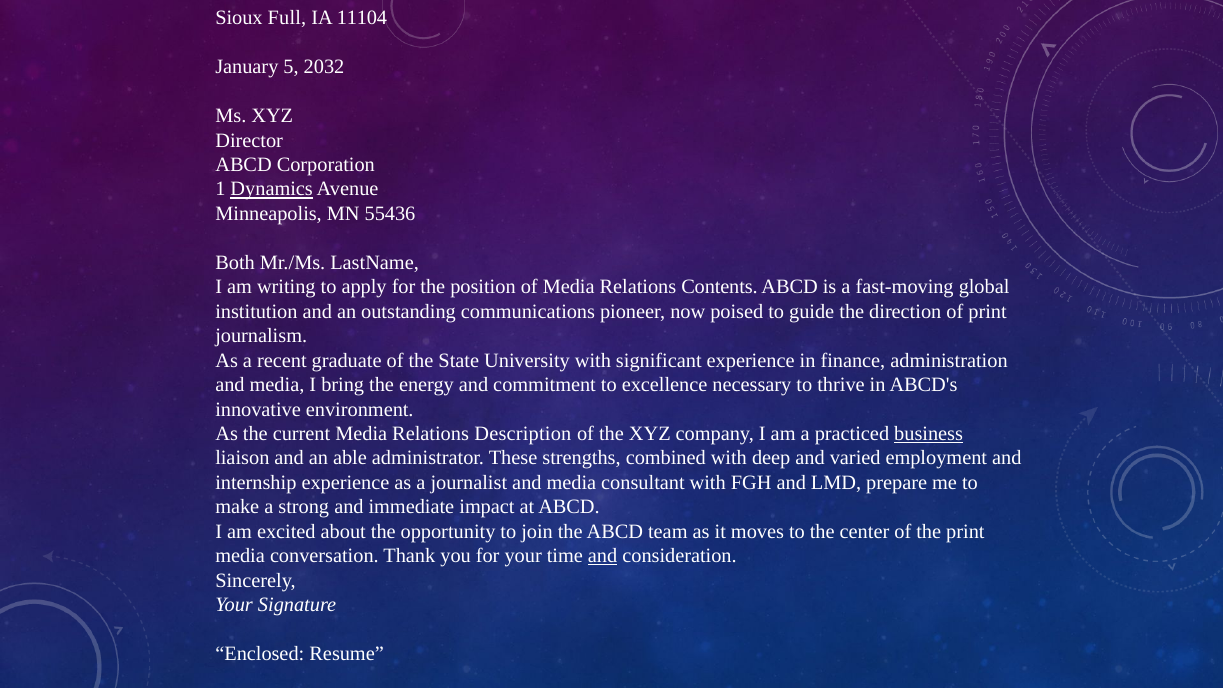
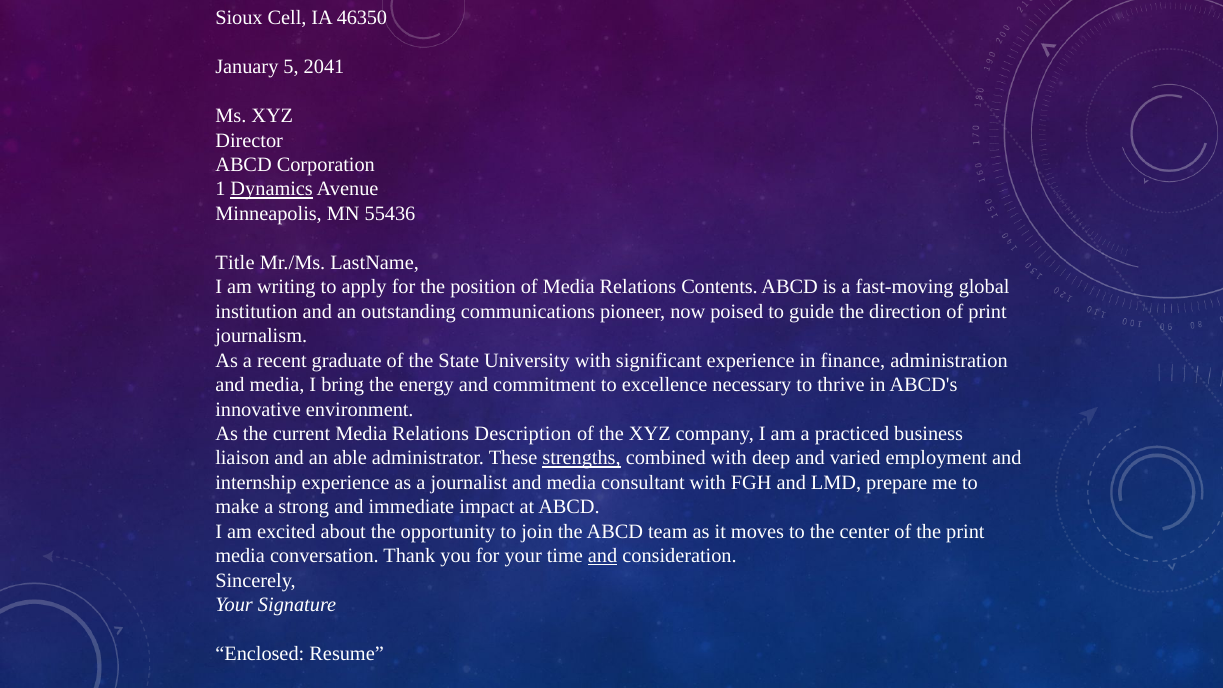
Full: Full -> Cell
11104: 11104 -> 46350
2032: 2032 -> 2041
Both: Both -> Title
business underline: present -> none
strengths underline: none -> present
